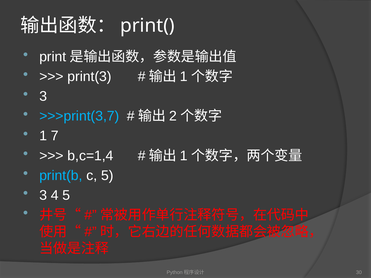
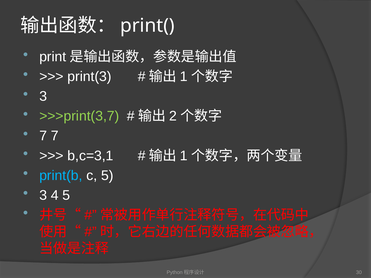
>>>print(3,7 colour: light blue -> light green
1 at (43, 136): 1 -> 7
b,c=1,4: b,c=1,4 -> b,c=3,1
